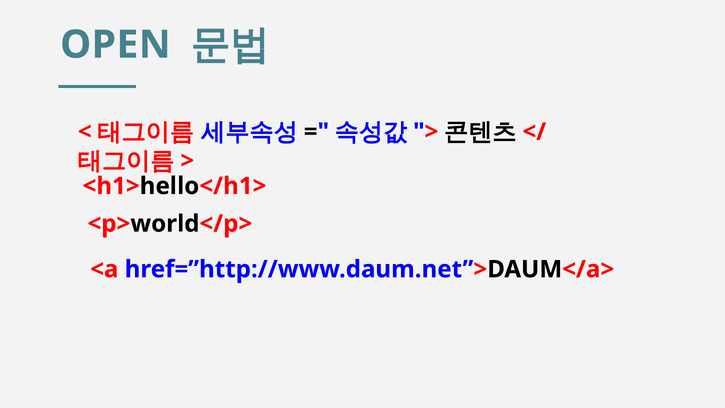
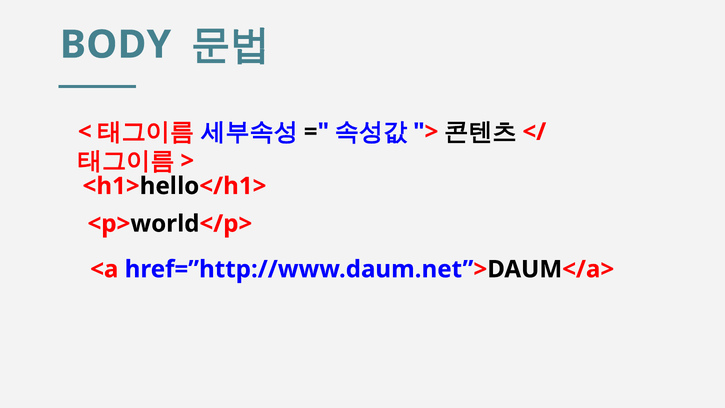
OPEN: OPEN -> BODY
